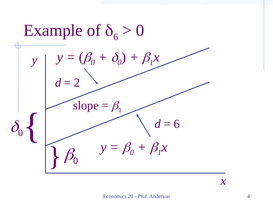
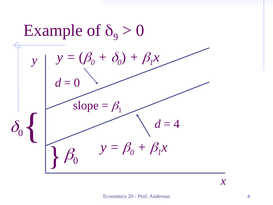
d 6: 6 -> 9
2 at (77, 83): 2 -> 0
6 at (177, 124): 6 -> 4
